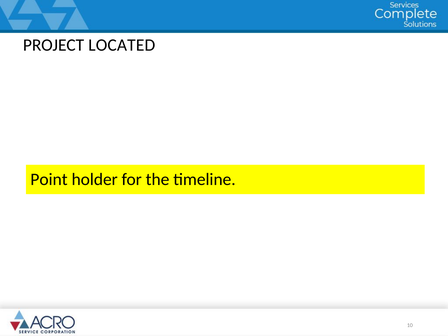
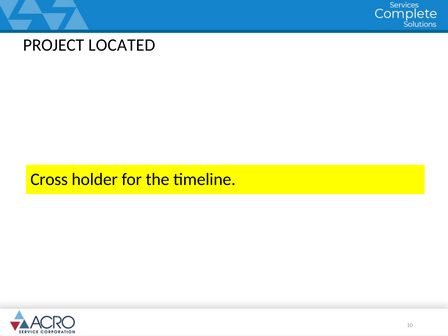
Point: Point -> Cross
